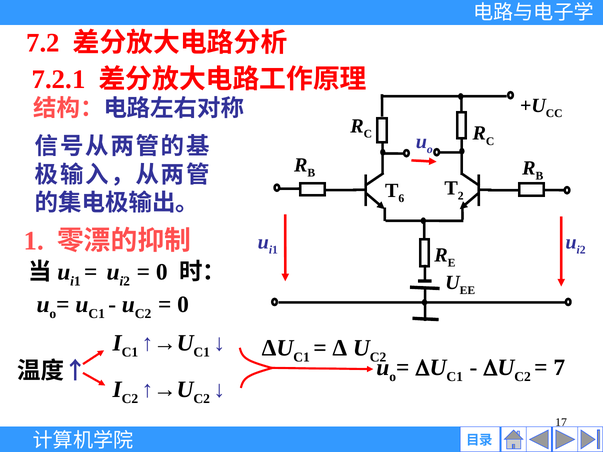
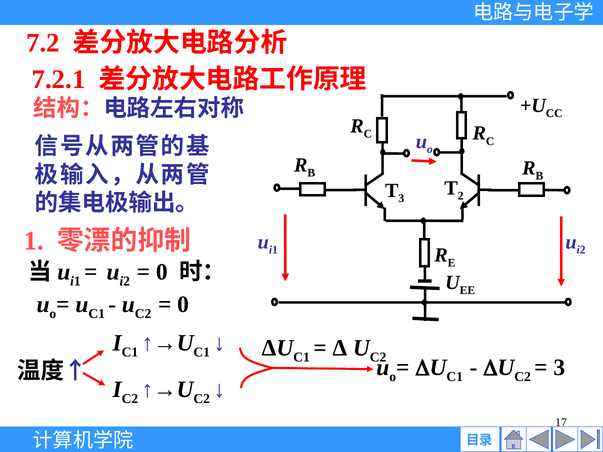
6 at (401, 199): 6 -> 3
7 at (559, 368): 7 -> 3
